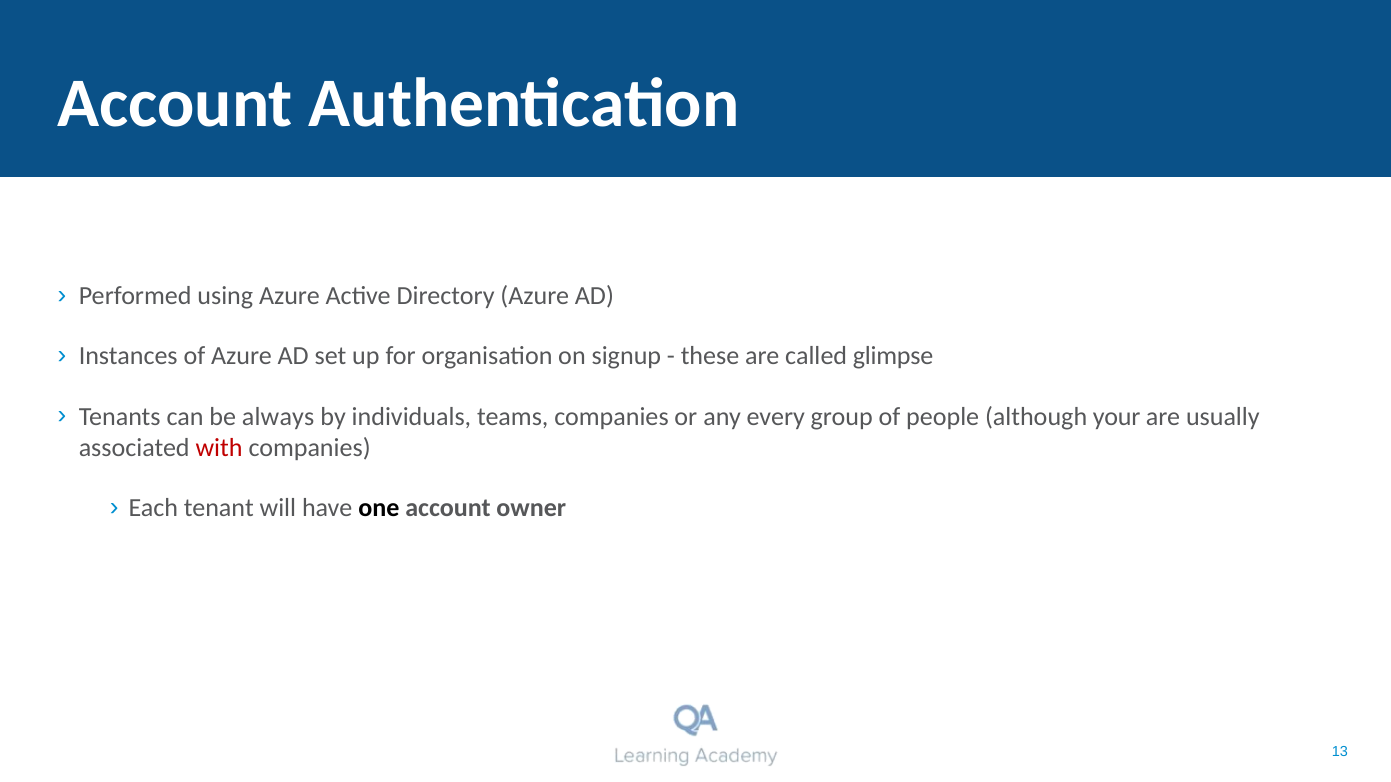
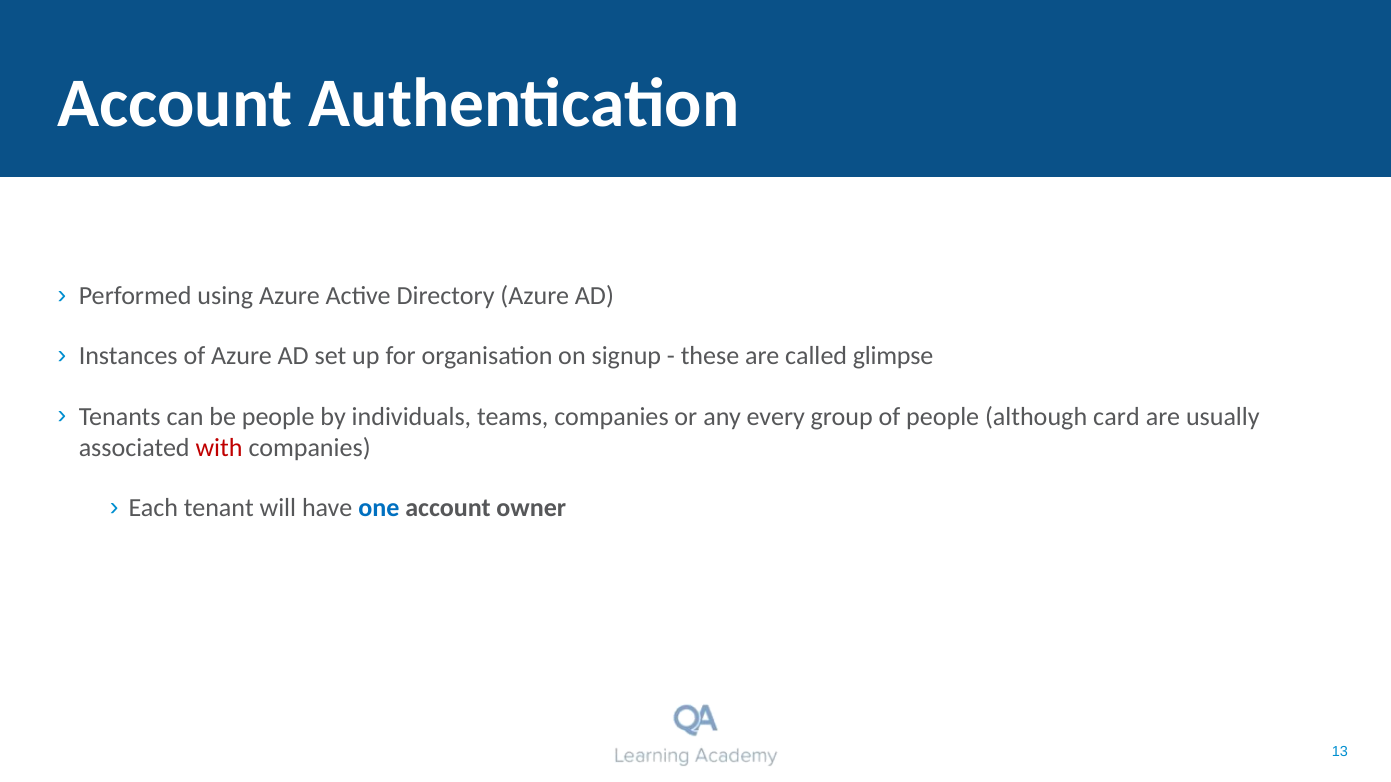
be always: always -> people
your: your -> card
one colour: black -> blue
